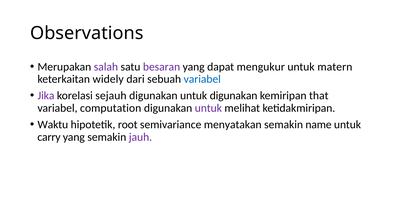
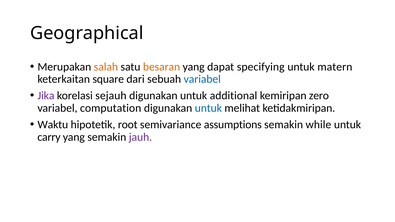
Observations: Observations -> Geographical
salah colour: purple -> orange
besaran colour: purple -> orange
mengukur: mengukur -> specifying
widely: widely -> square
untuk digunakan: digunakan -> additional
that: that -> zero
untuk at (208, 108) colour: purple -> blue
menyatakan: menyatakan -> assumptions
name: name -> while
